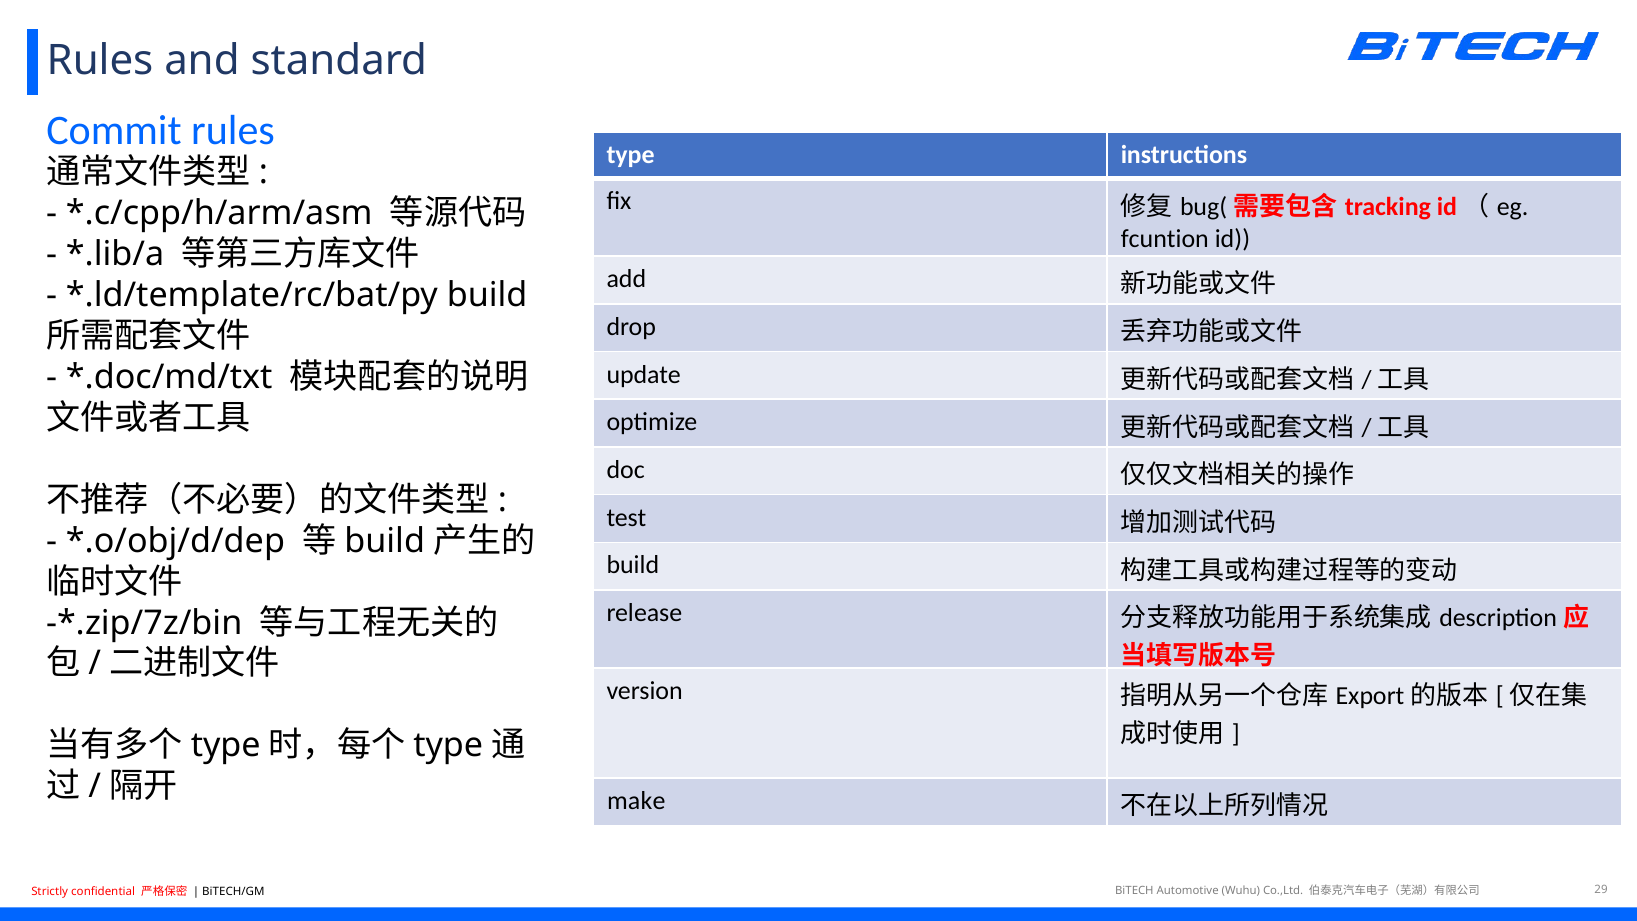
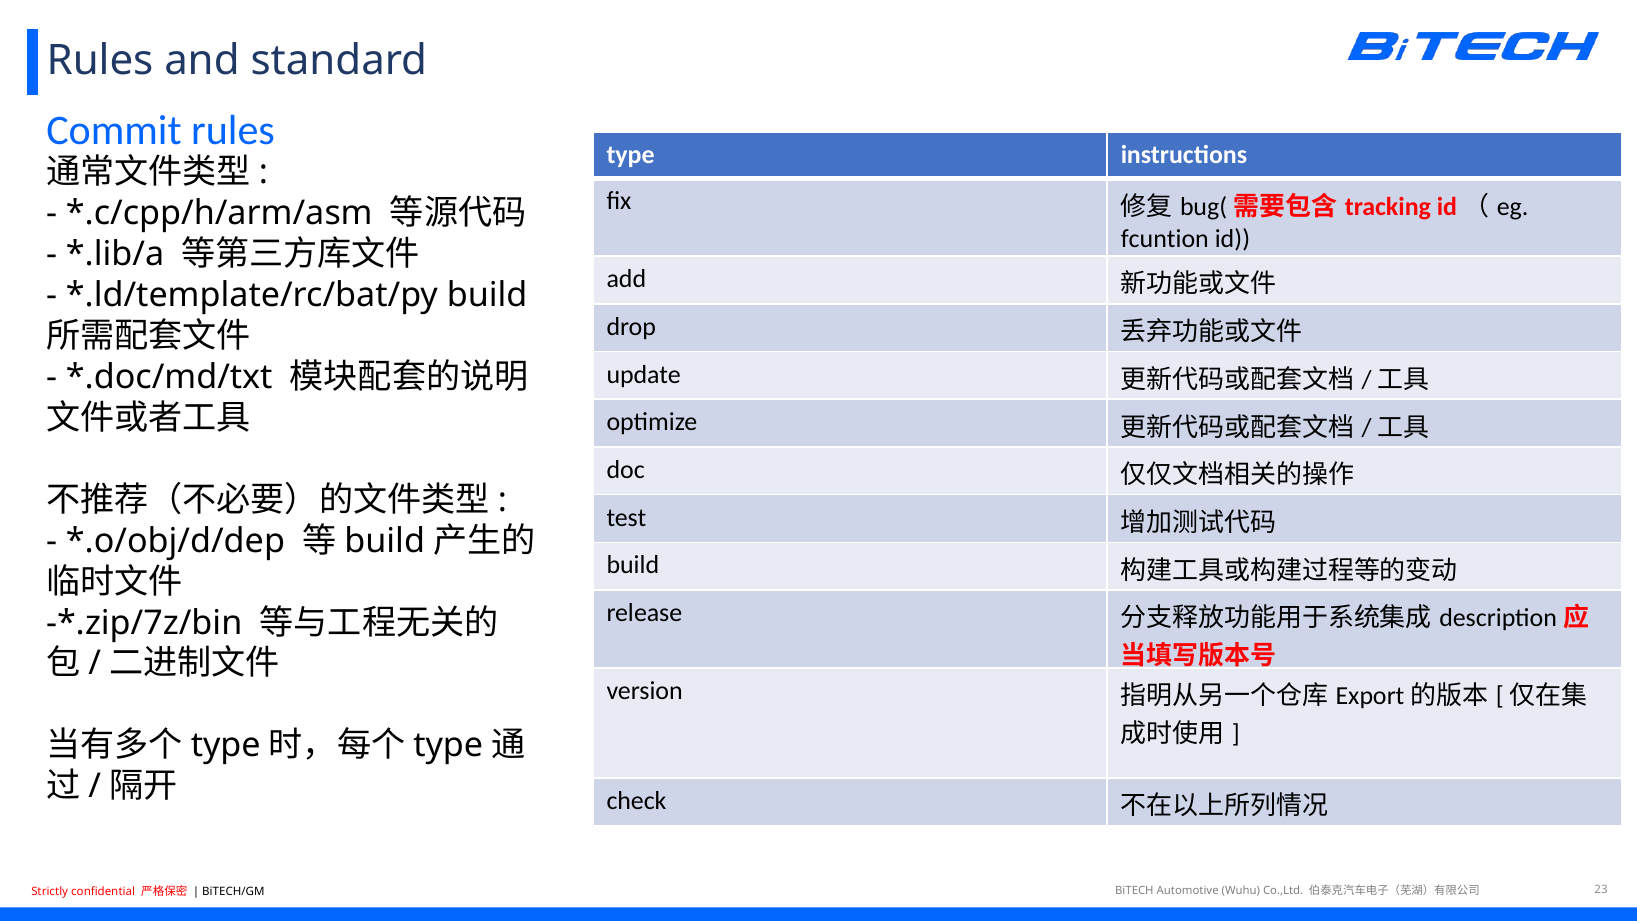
make: make -> check
29: 29 -> 23
